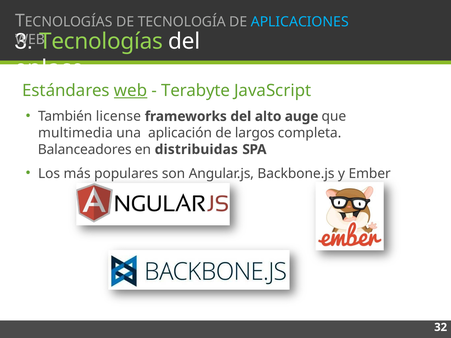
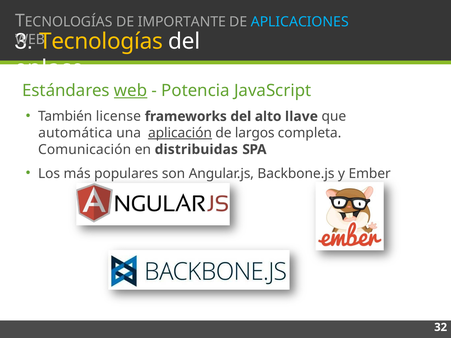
TECNOLOGÍA: TECNOLOGÍA -> IMPORTANTE
Tecnologías colour: light green -> yellow
Terabyte: Terabyte -> Potencia
auge: auge -> llave
multimedia: multimedia -> automática
aplicación underline: none -> present
Balanceadores: Balanceadores -> Comunicación
